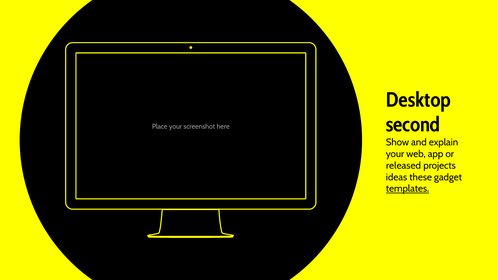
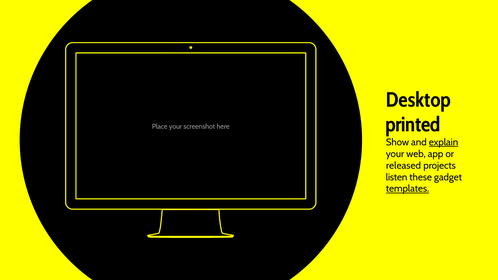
second: second -> printed
explain underline: none -> present
ideas: ideas -> listen
